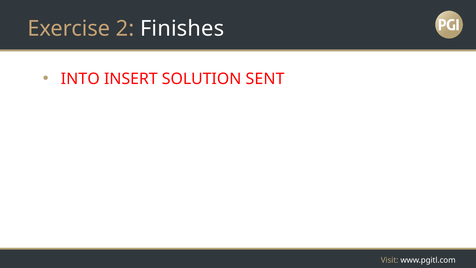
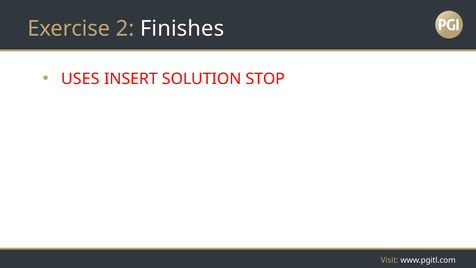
INTO: INTO -> USES
SENT: SENT -> STOP
